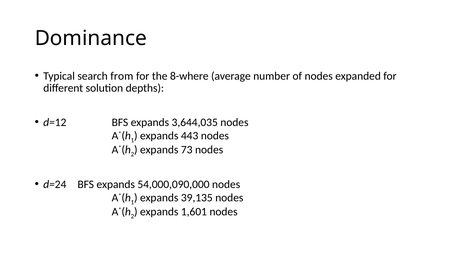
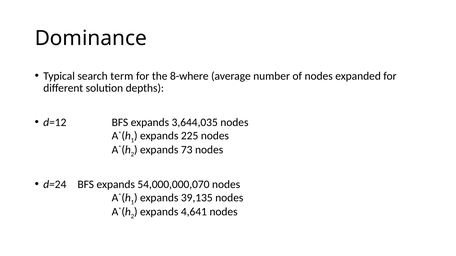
from: from -> term
443: 443 -> 225
54,000,090,000: 54,000,090,000 -> 54,000,000,070
1,601: 1,601 -> 4,641
